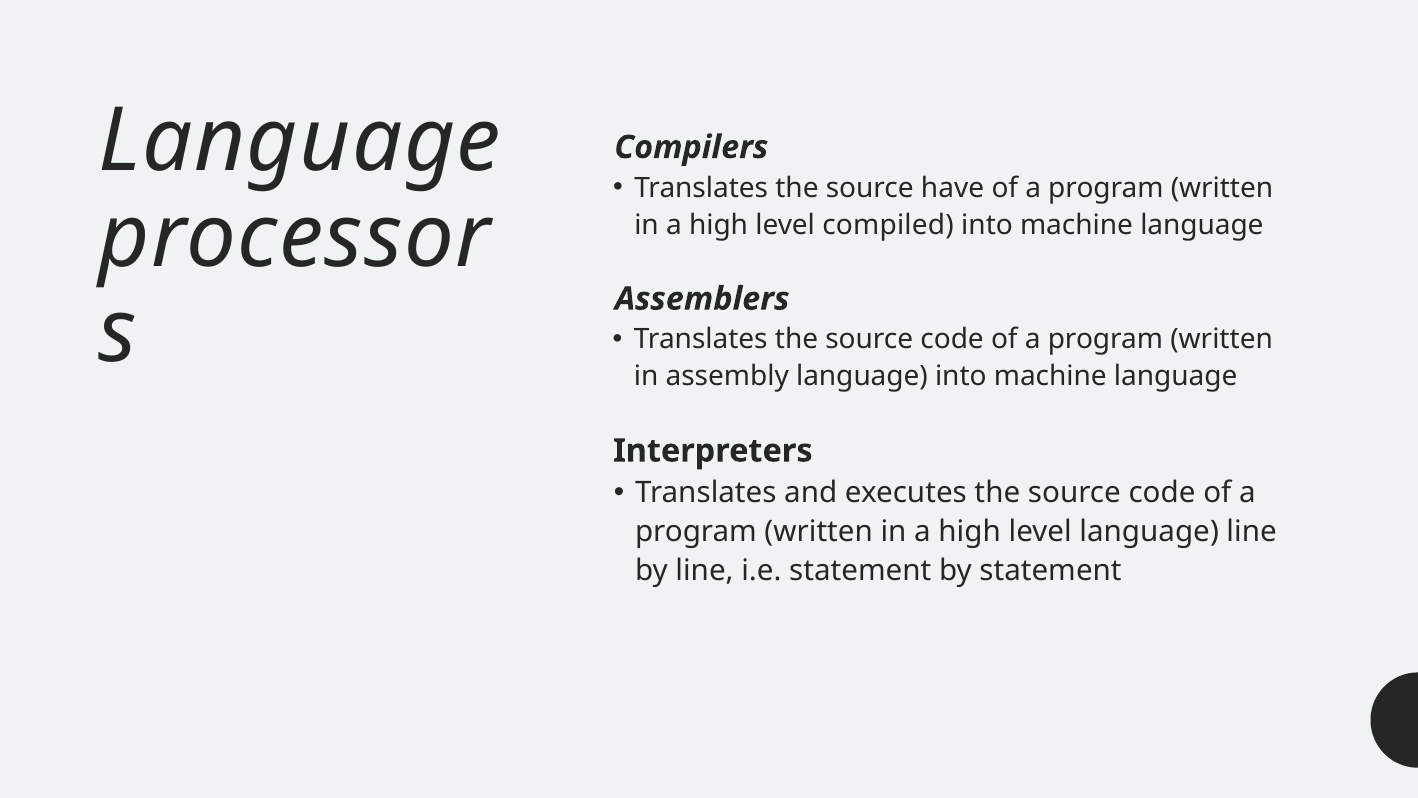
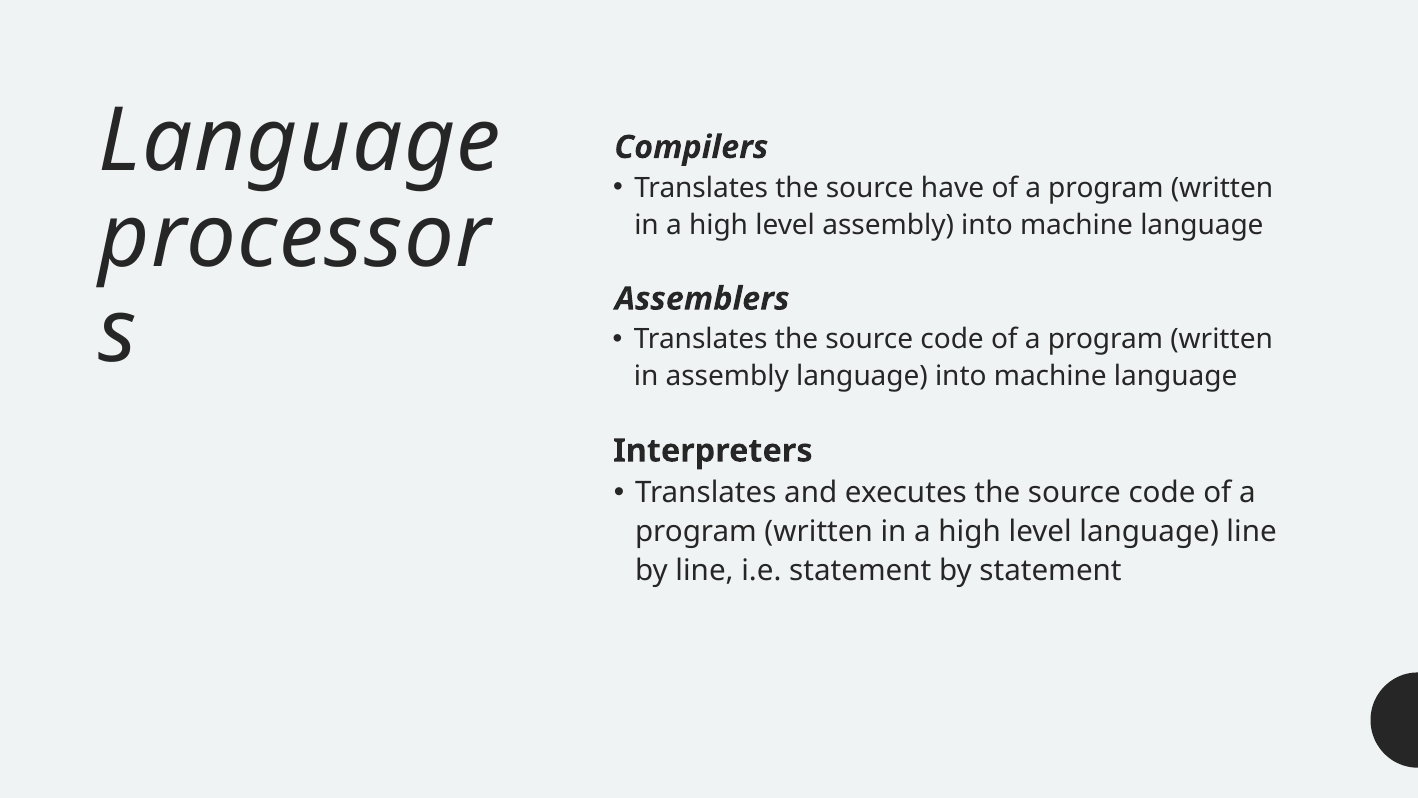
level compiled: compiled -> assembly
